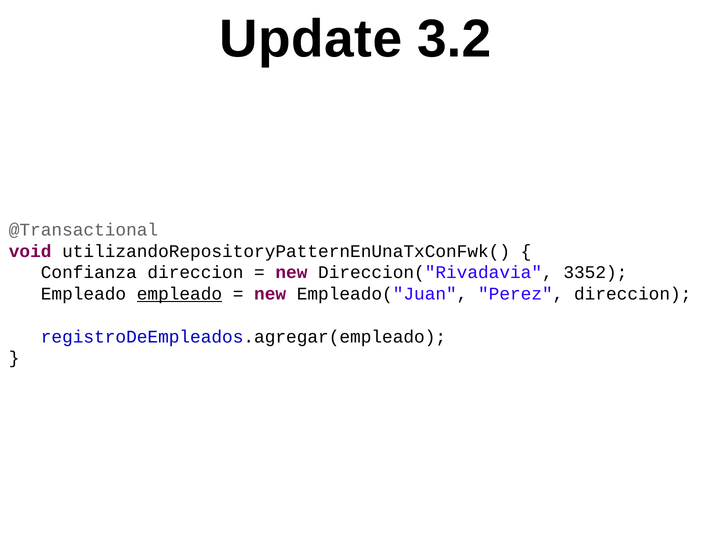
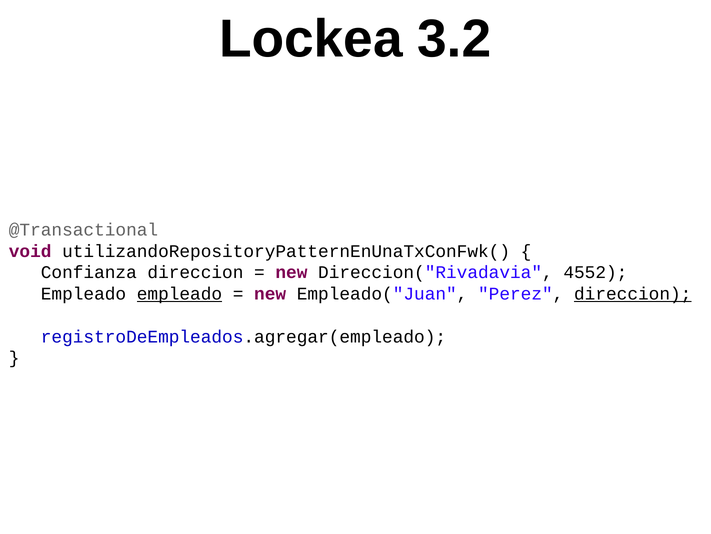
Update: Update -> Lockea
3352: 3352 -> 4552
direccion at (633, 294) underline: none -> present
